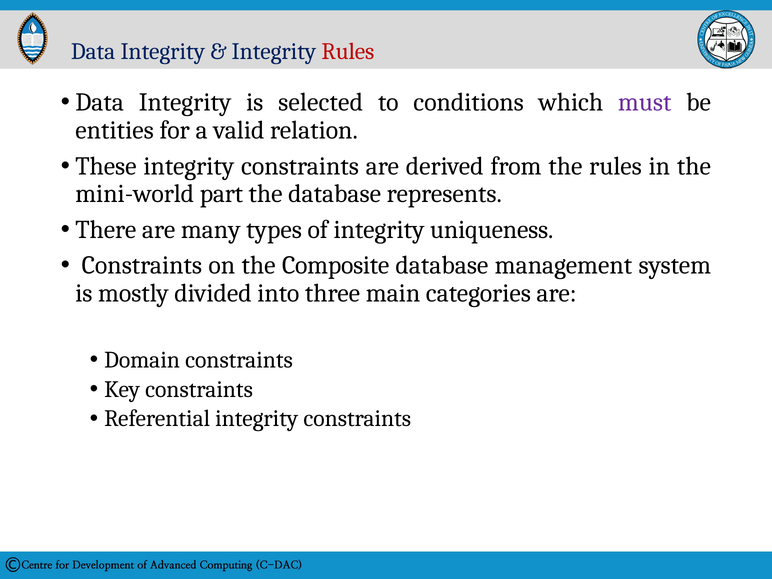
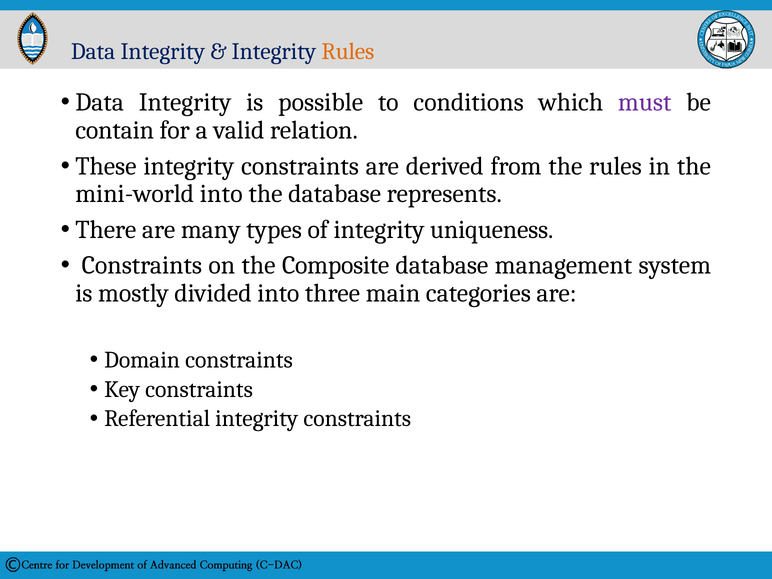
Rules at (348, 51) colour: red -> orange
selected: selected -> possible
entities: entities -> contain
mini-world part: part -> into
